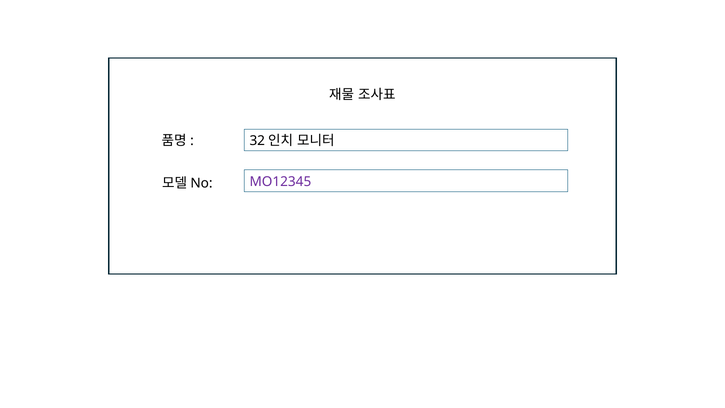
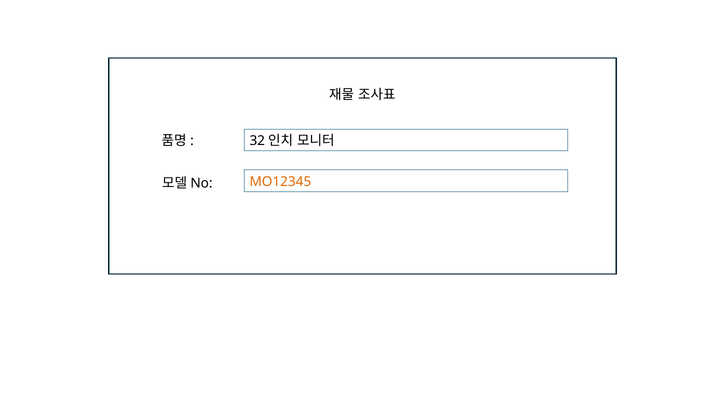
MO12345 colour: purple -> orange
